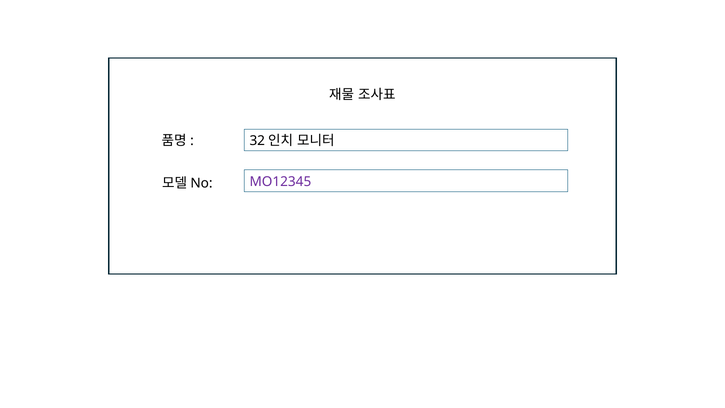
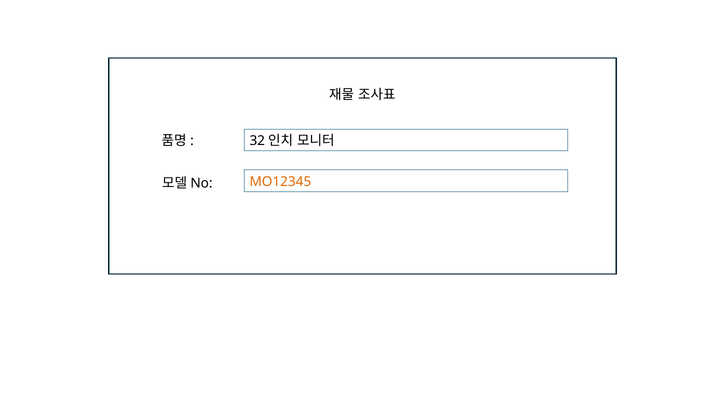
MO12345 colour: purple -> orange
